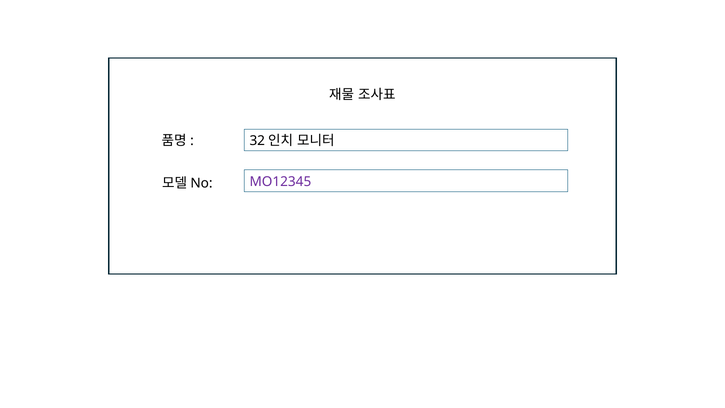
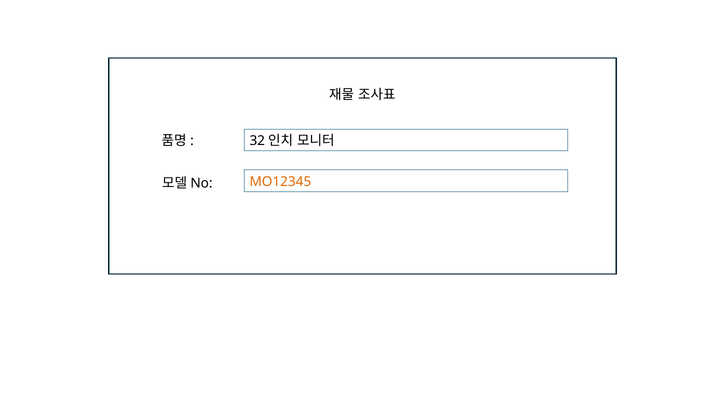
MO12345 colour: purple -> orange
